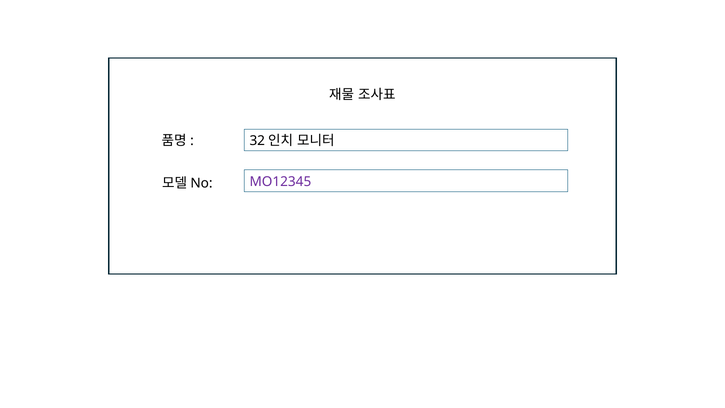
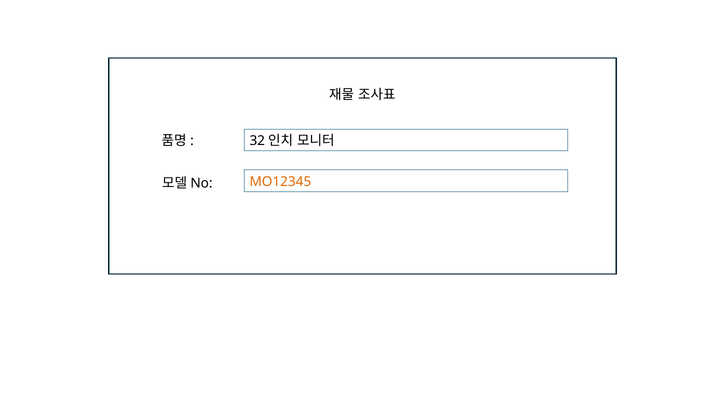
MO12345 colour: purple -> orange
